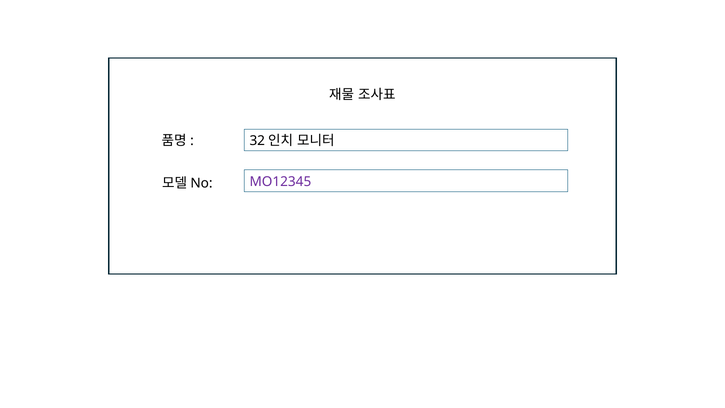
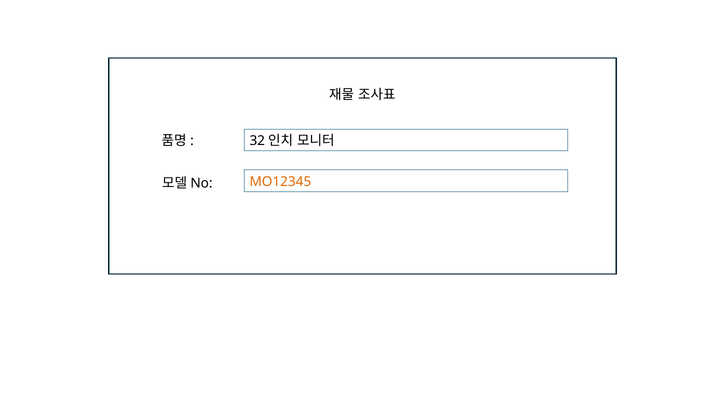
MO12345 colour: purple -> orange
